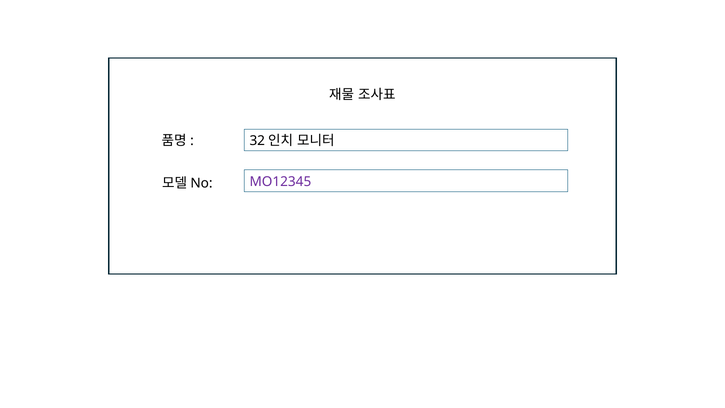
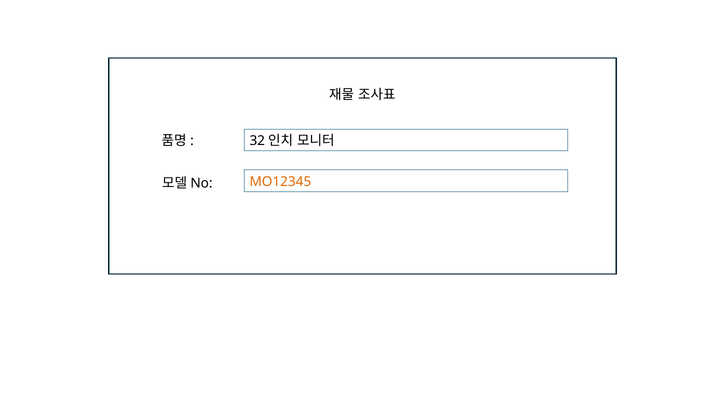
MO12345 colour: purple -> orange
